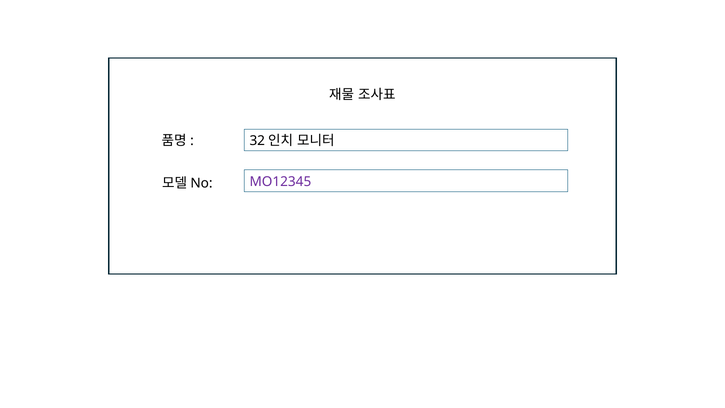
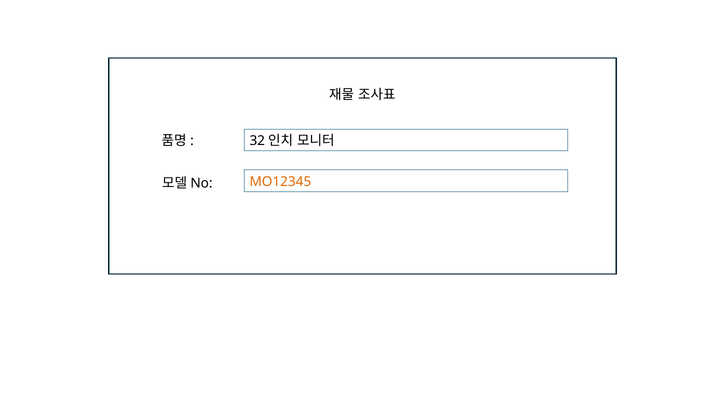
MO12345 colour: purple -> orange
